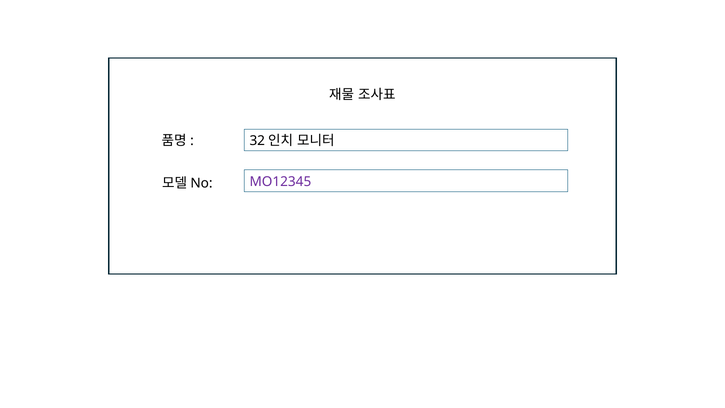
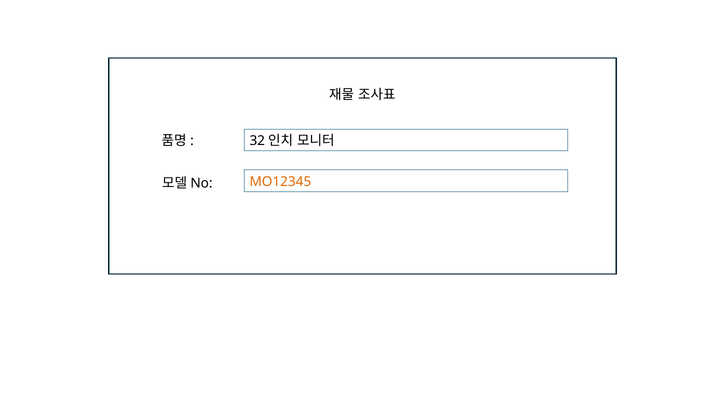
MO12345 colour: purple -> orange
